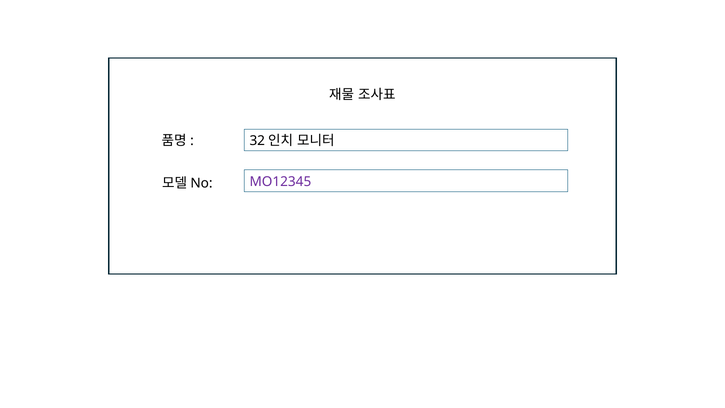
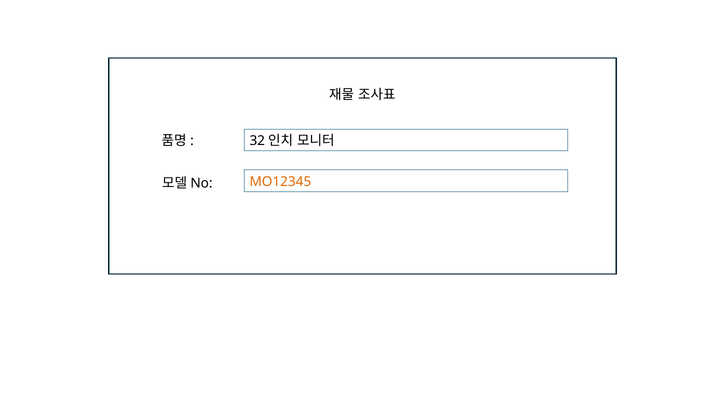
MO12345 colour: purple -> orange
